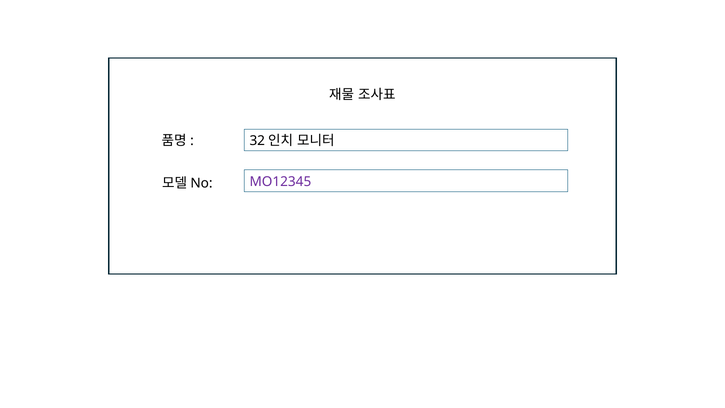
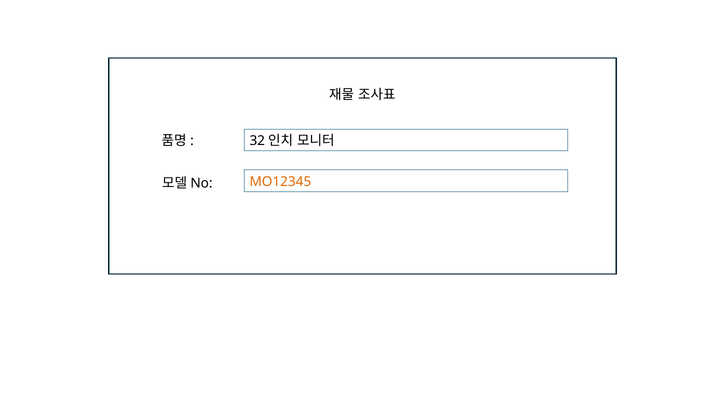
MO12345 colour: purple -> orange
